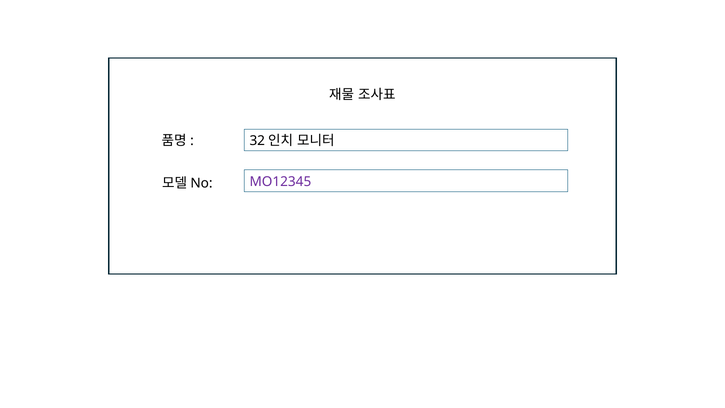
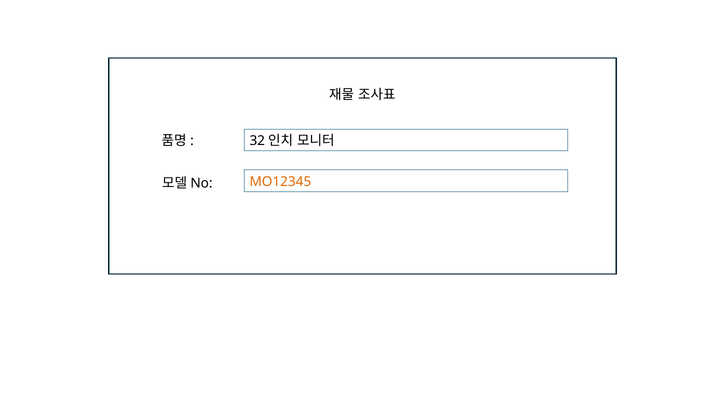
MO12345 colour: purple -> orange
